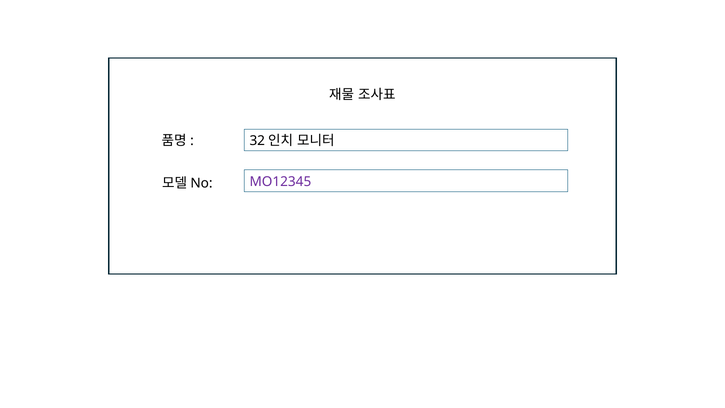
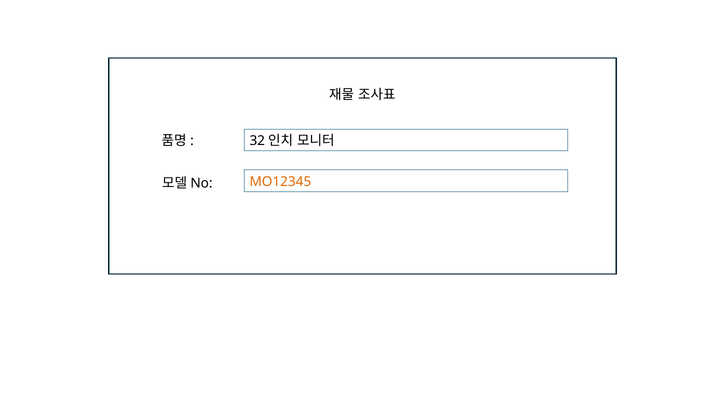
MO12345 colour: purple -> orange
